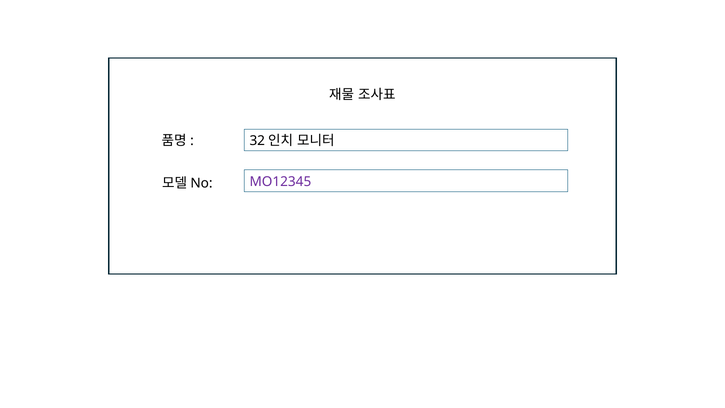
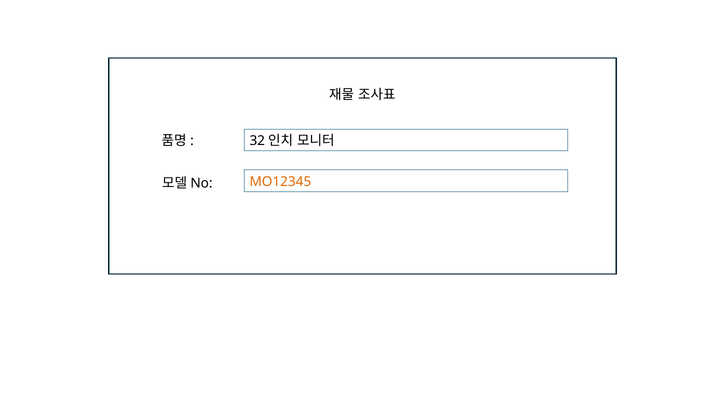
MO12345 colour: purple -> orange
